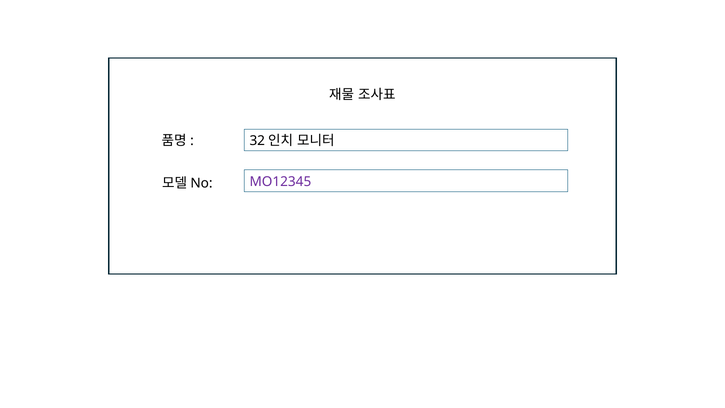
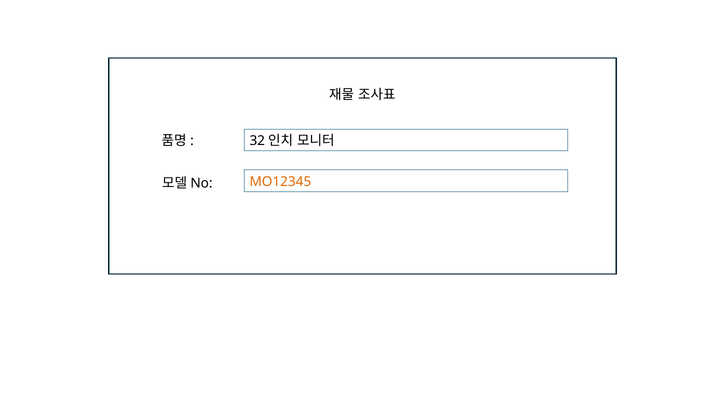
MO12345 colour: purple -> orange
